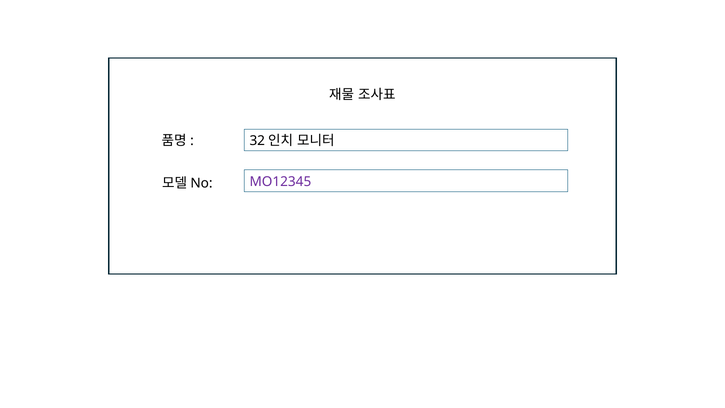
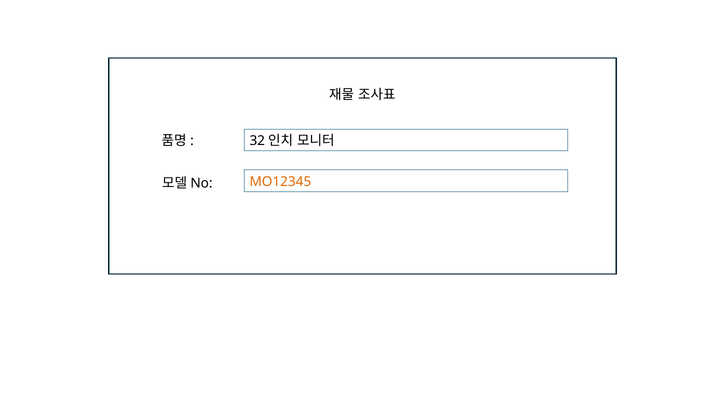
MO12345 colour: purple -> orange
